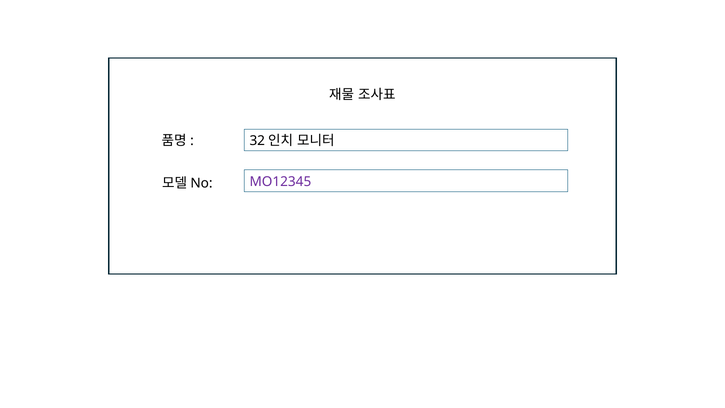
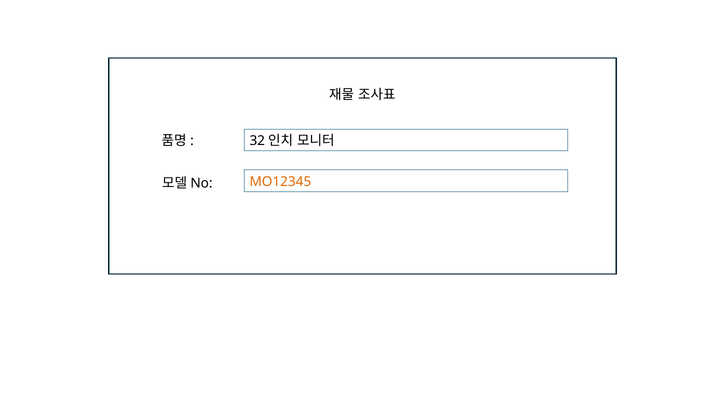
MO12345 colour: purple -> orange
